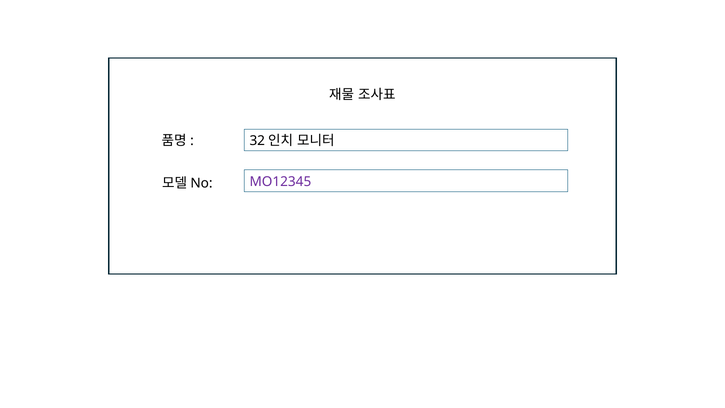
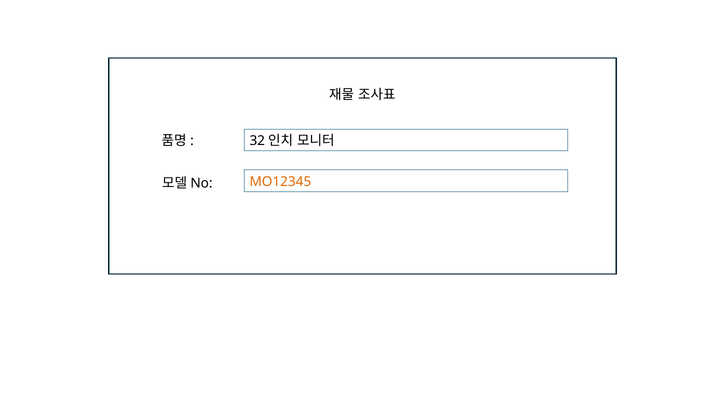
MO12345 colour: purple -> orange
